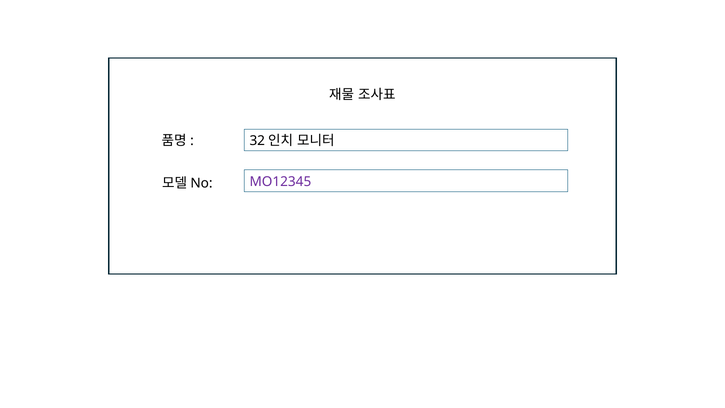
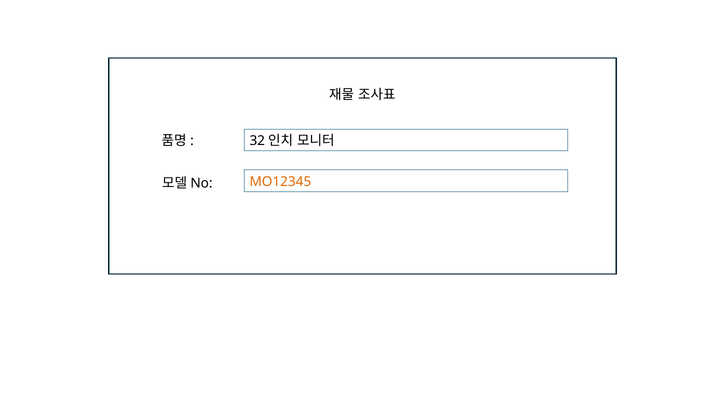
MO12345 colour: purple -> orange
